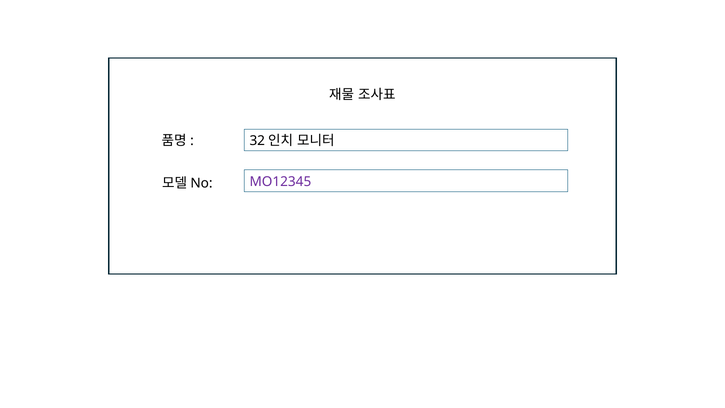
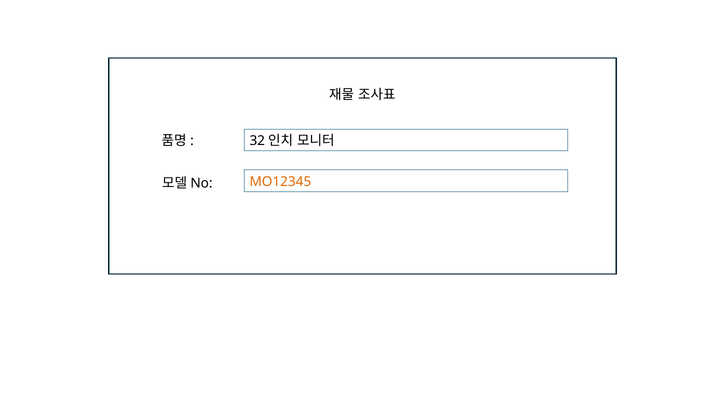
MO12345 colour: purple -> orange
